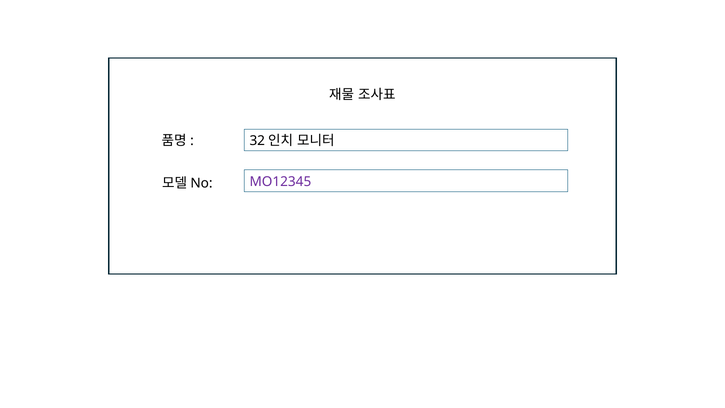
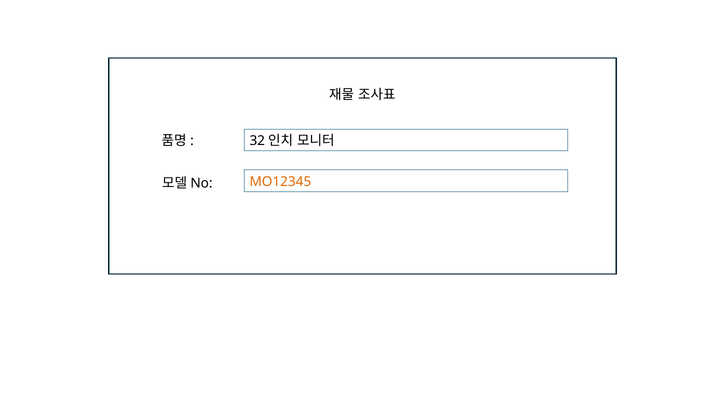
MO12345 colour: purple -> orange
